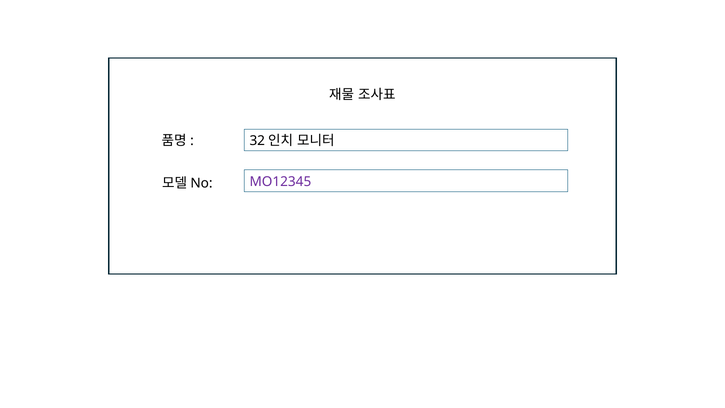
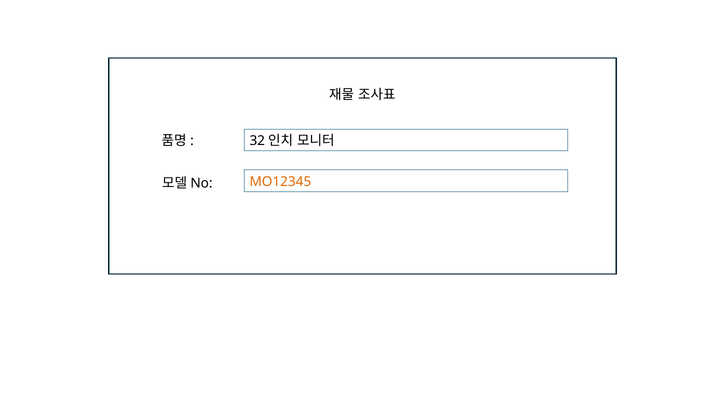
MO12345 colour: purple -> orange
